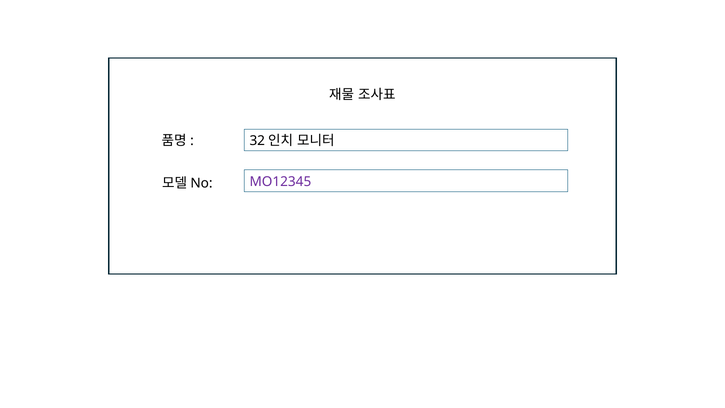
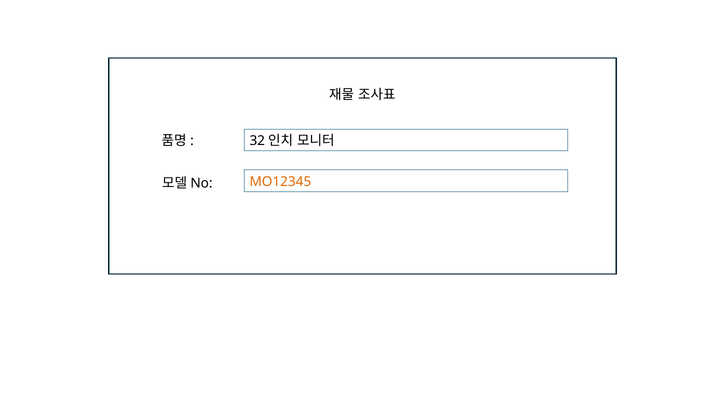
MO12345 colour: purple -> orange
